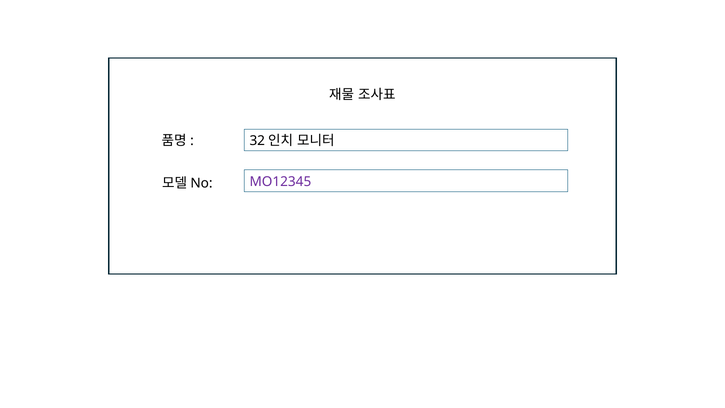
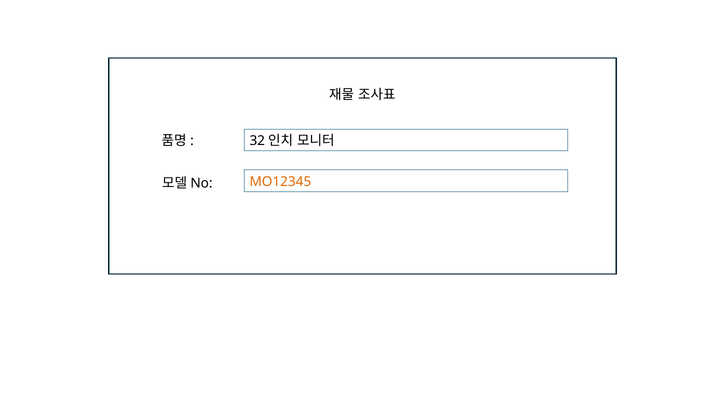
MO12345 colour: purple -> orange
